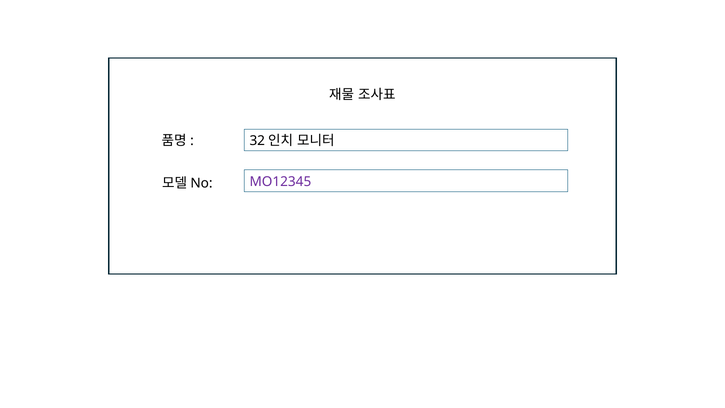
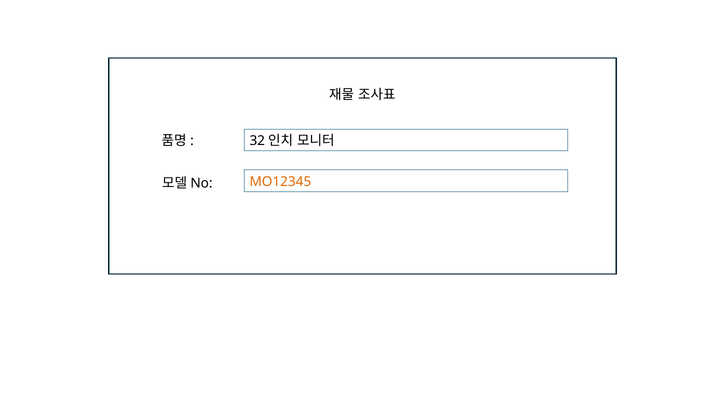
MO12345 colour: purple -> orange
